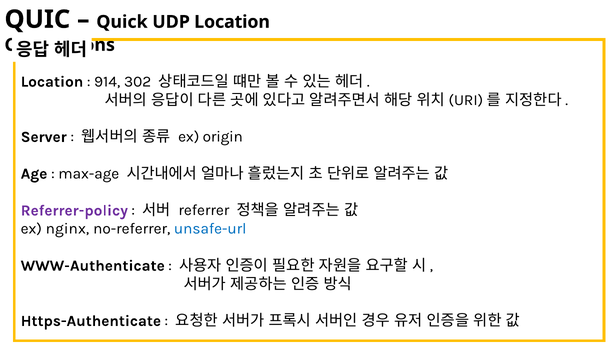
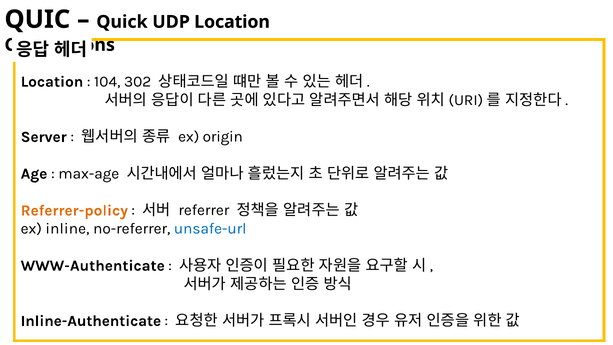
914: 914 -> 104
Referrer-policy colour: purple -> orange
nginx: nginx -> inline
Https-Authenticate: Https-Authenticate -> Inline-Authenticate
